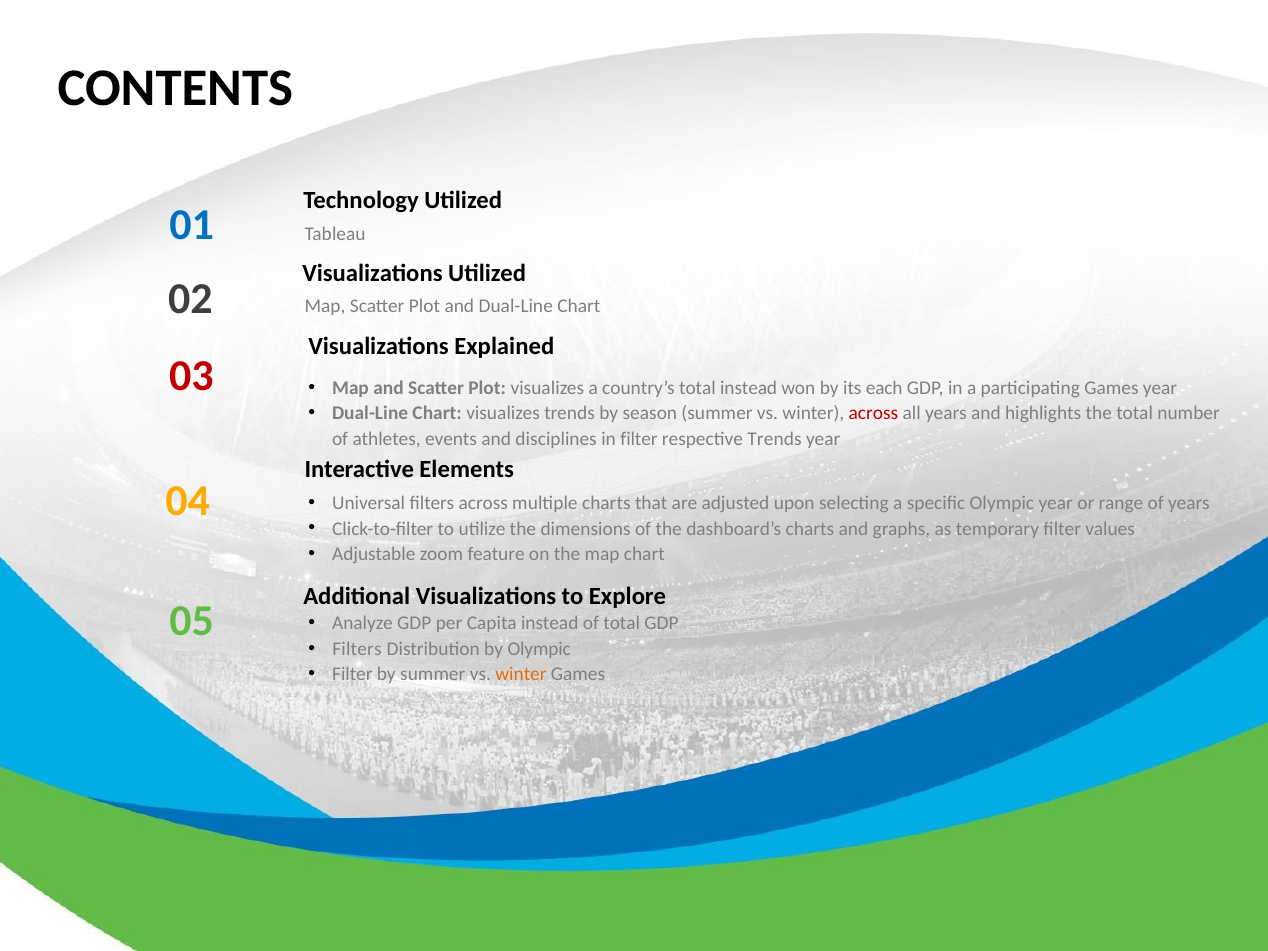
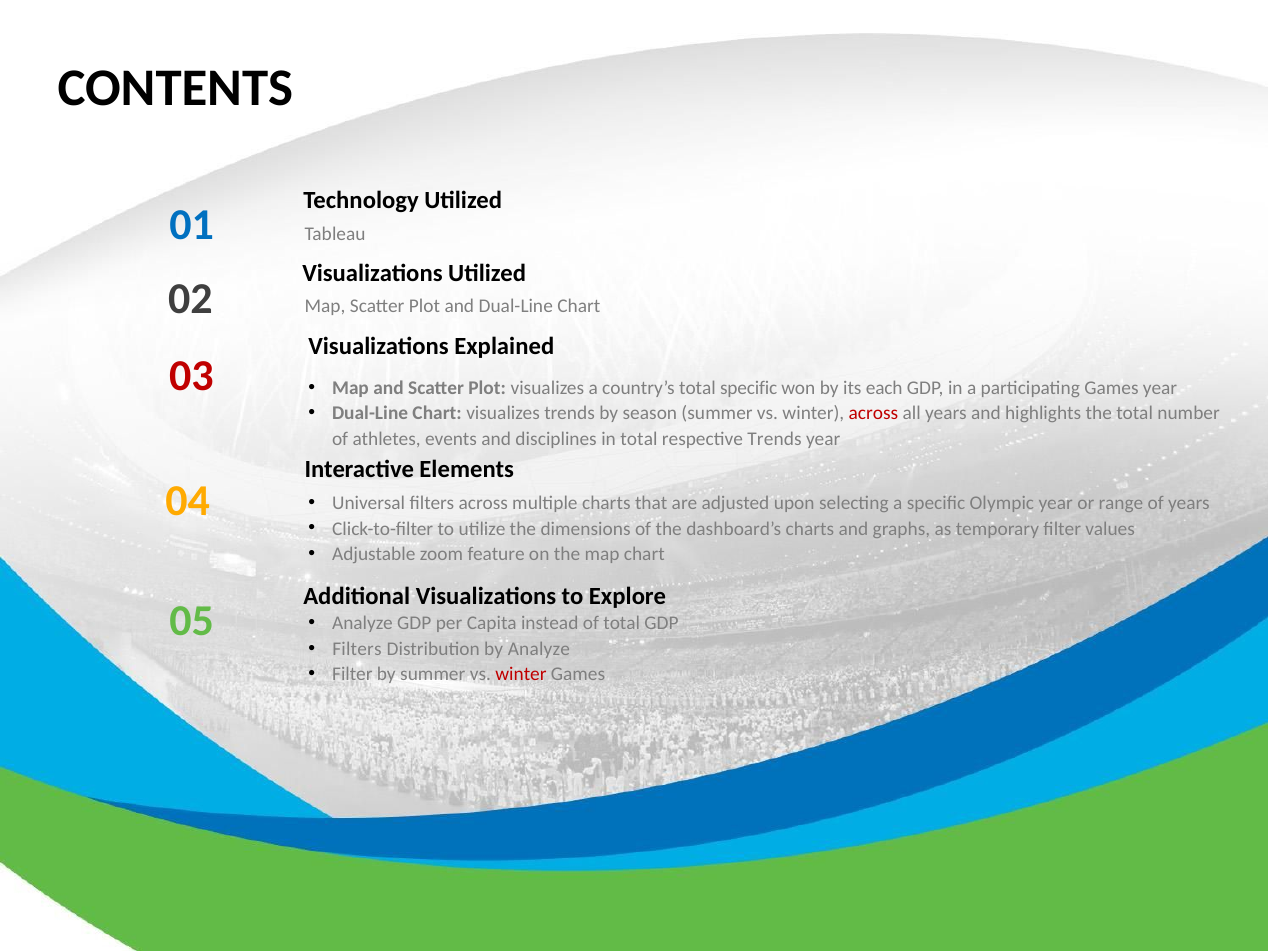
total instead: instead -> specific
in filter: filter -> total
by Olympic: Olympic -> Analyze
winter at (521, 674) colour: orange -> red
